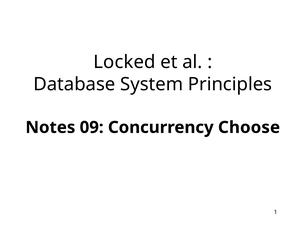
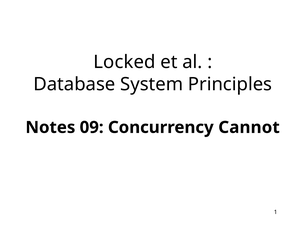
Choose: Choose -> Cannot
